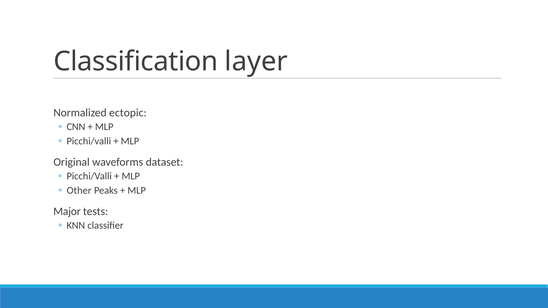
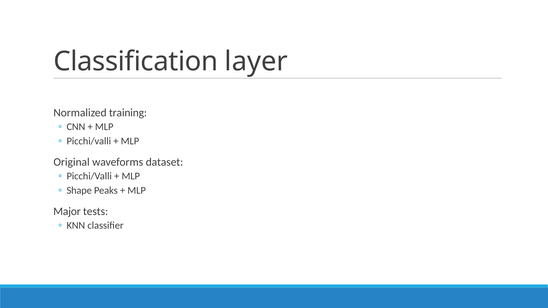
ectopic: ectopic -> training
Other: Other -> Shape
